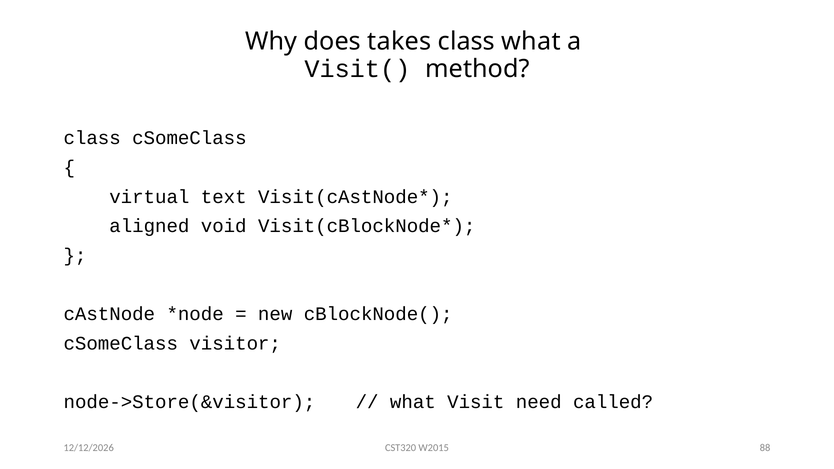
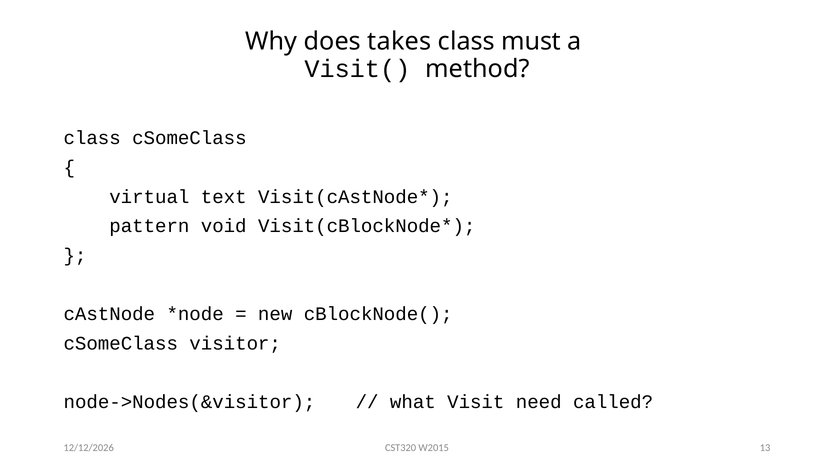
class what: what -> must
aligned: aligned -> pattern
node->Store(&visitor: node->Store(&visitor -> node->Nodes(&visitor
88: 88 -> 13
